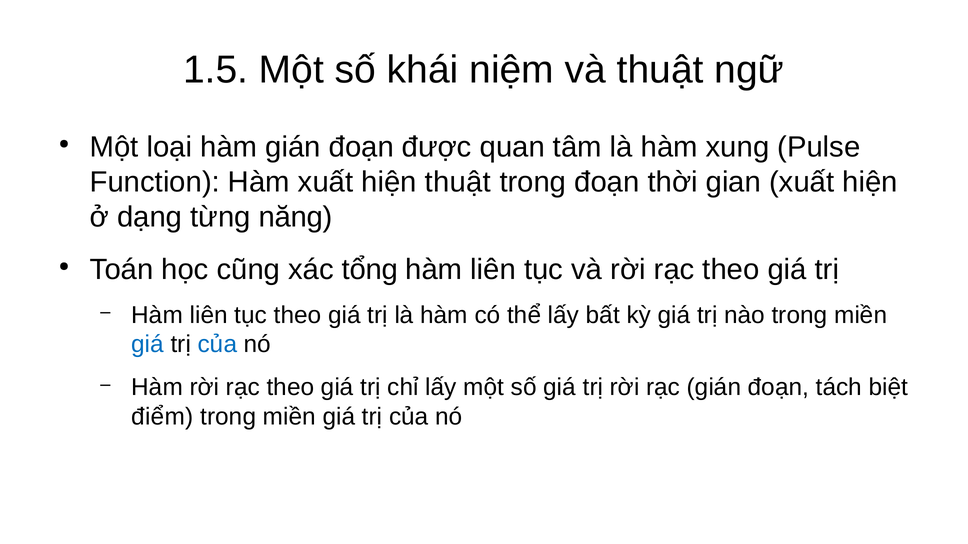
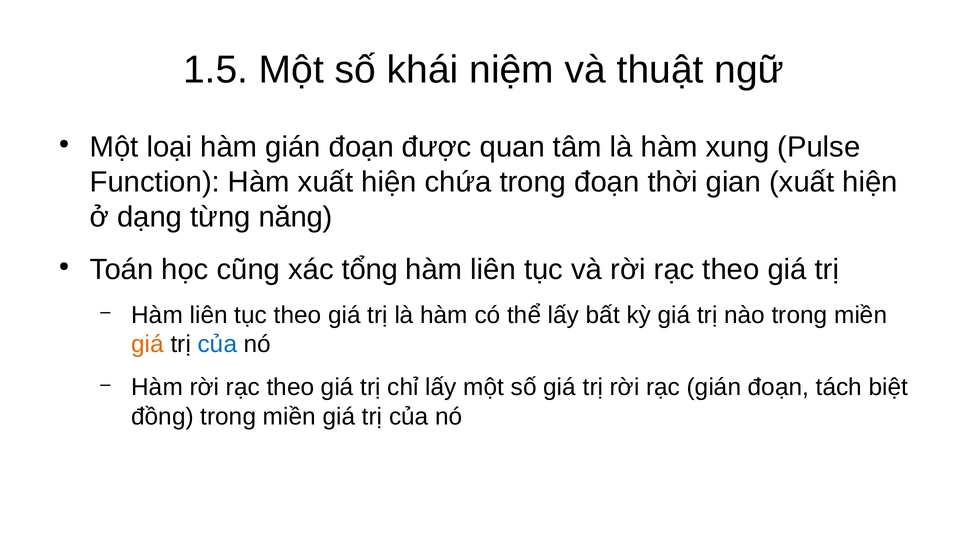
hiện thuật: thuật -> chứa
giá at (148, 345) colour: blue -> orange
điểm: điểm -> đồng
